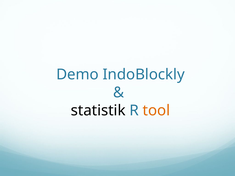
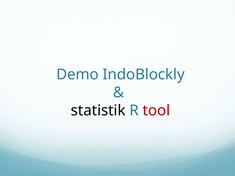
tool colour: orange -> red
